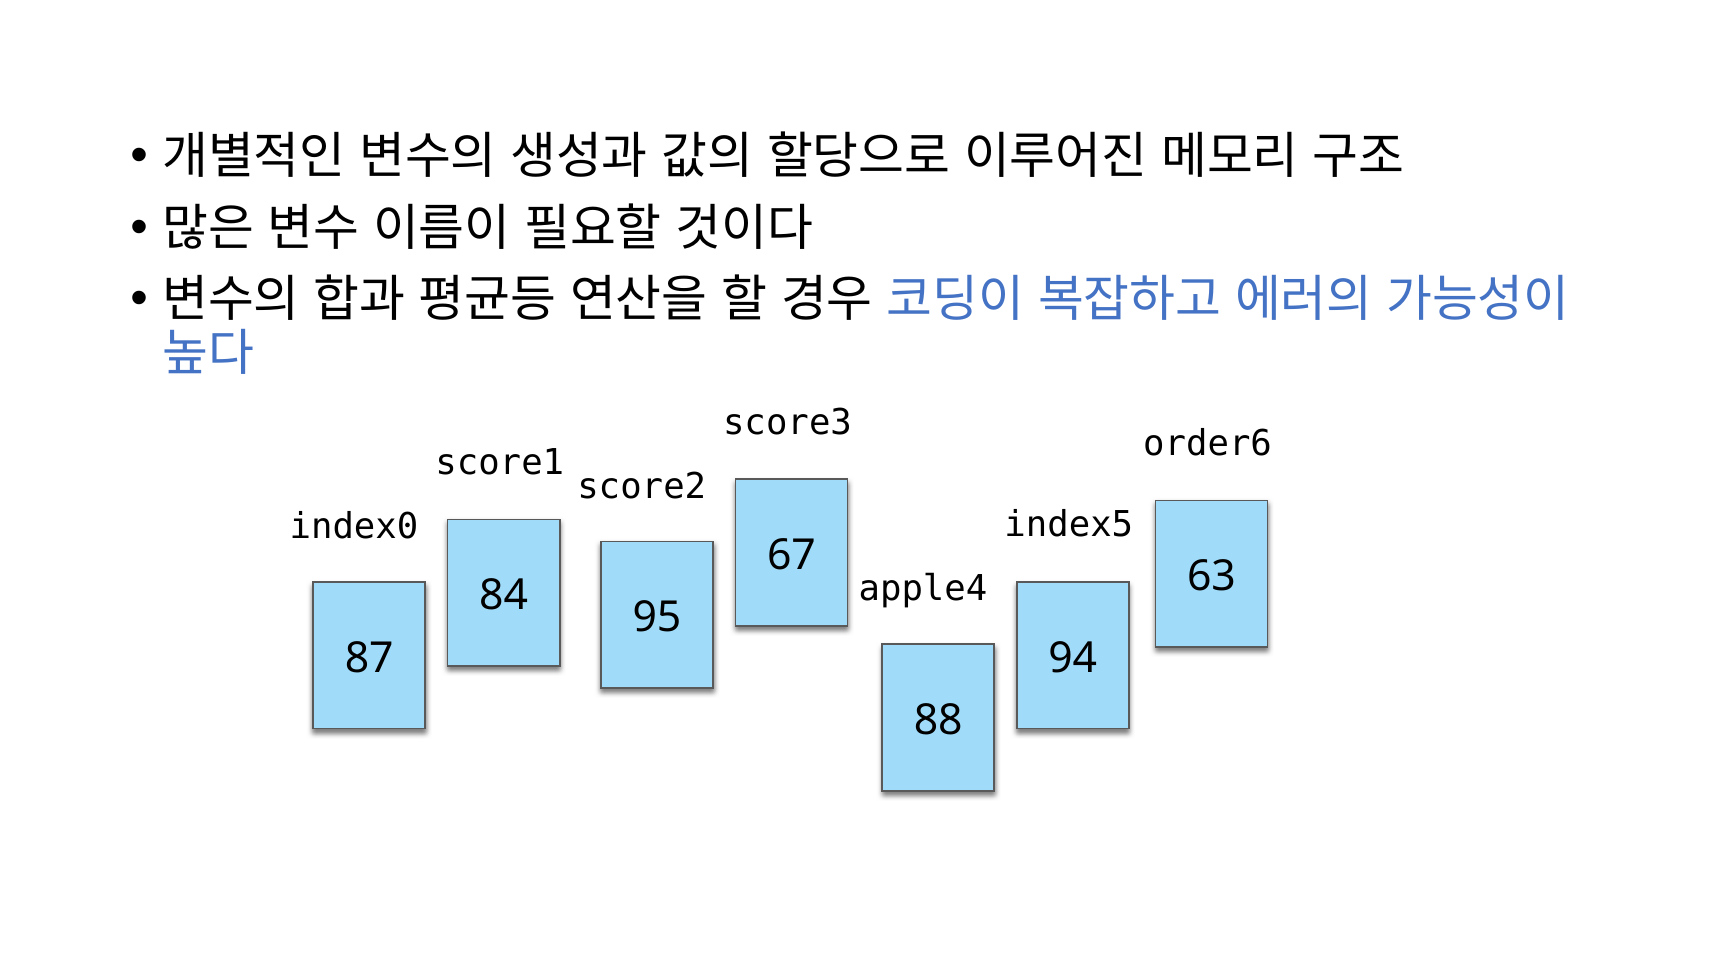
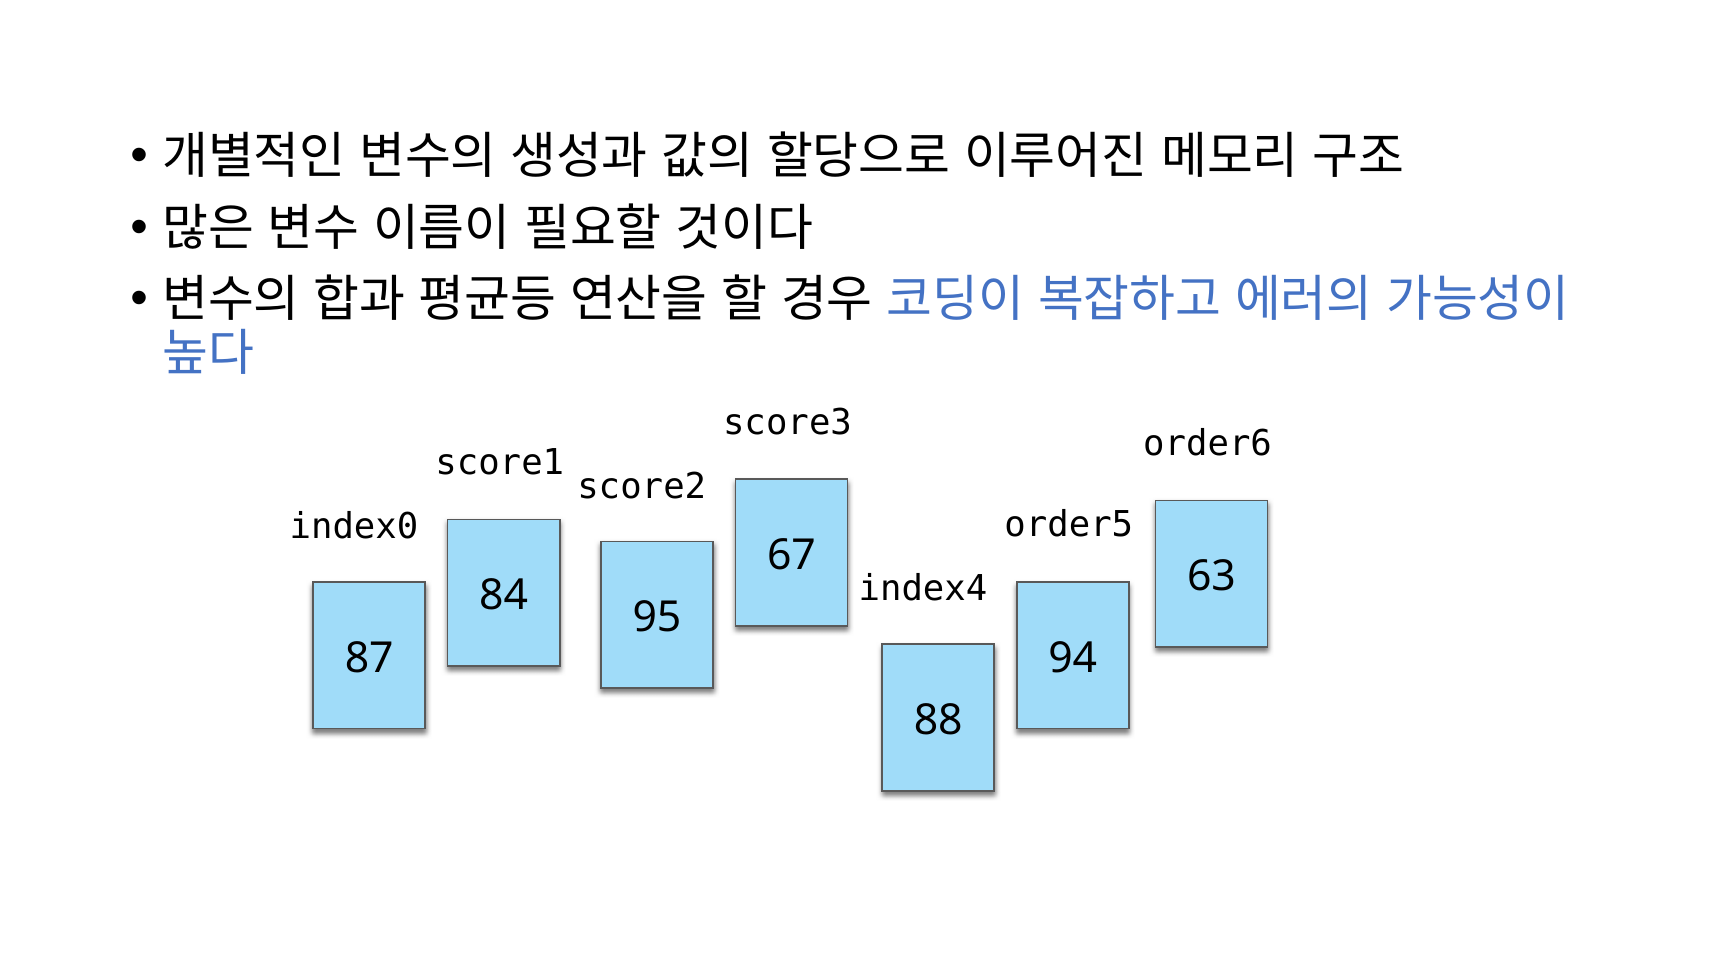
index5: index5 -> order5
apple4: apple4 -> index4
